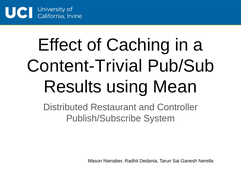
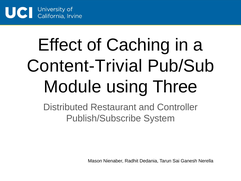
Results: Results -> Module
Mean: Mean -> Three
